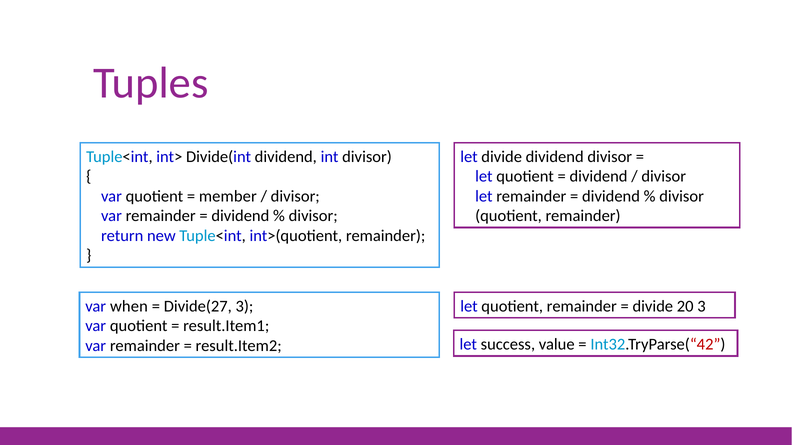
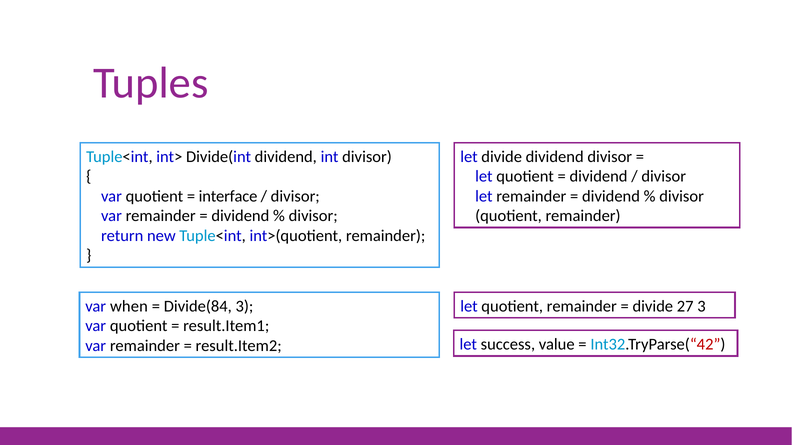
member: member -> interface
Divide(27: Divide(27 -> Divide(84
20: 20 -> 27
